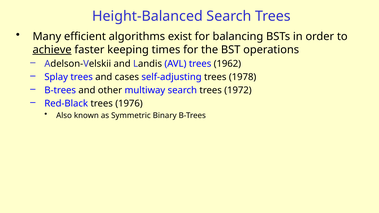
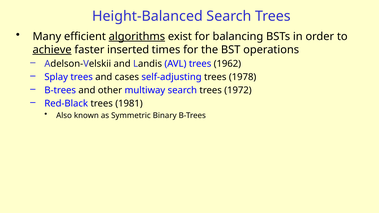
algorithms underline: none -> present
keeping: keeping -> inserted
1976: 1976 -> 1981
